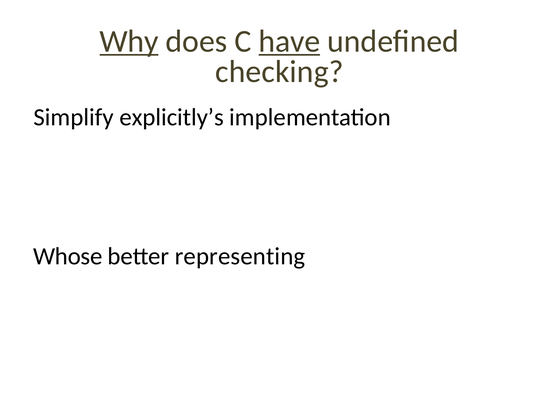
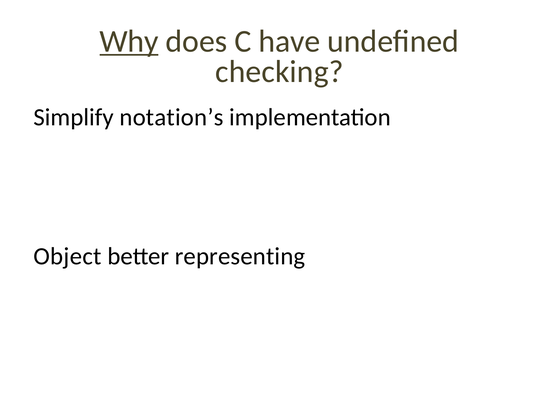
have underline: present -> none
explicitly’s: explicitly’s -> notation’s
Whose: Whose -> Object
